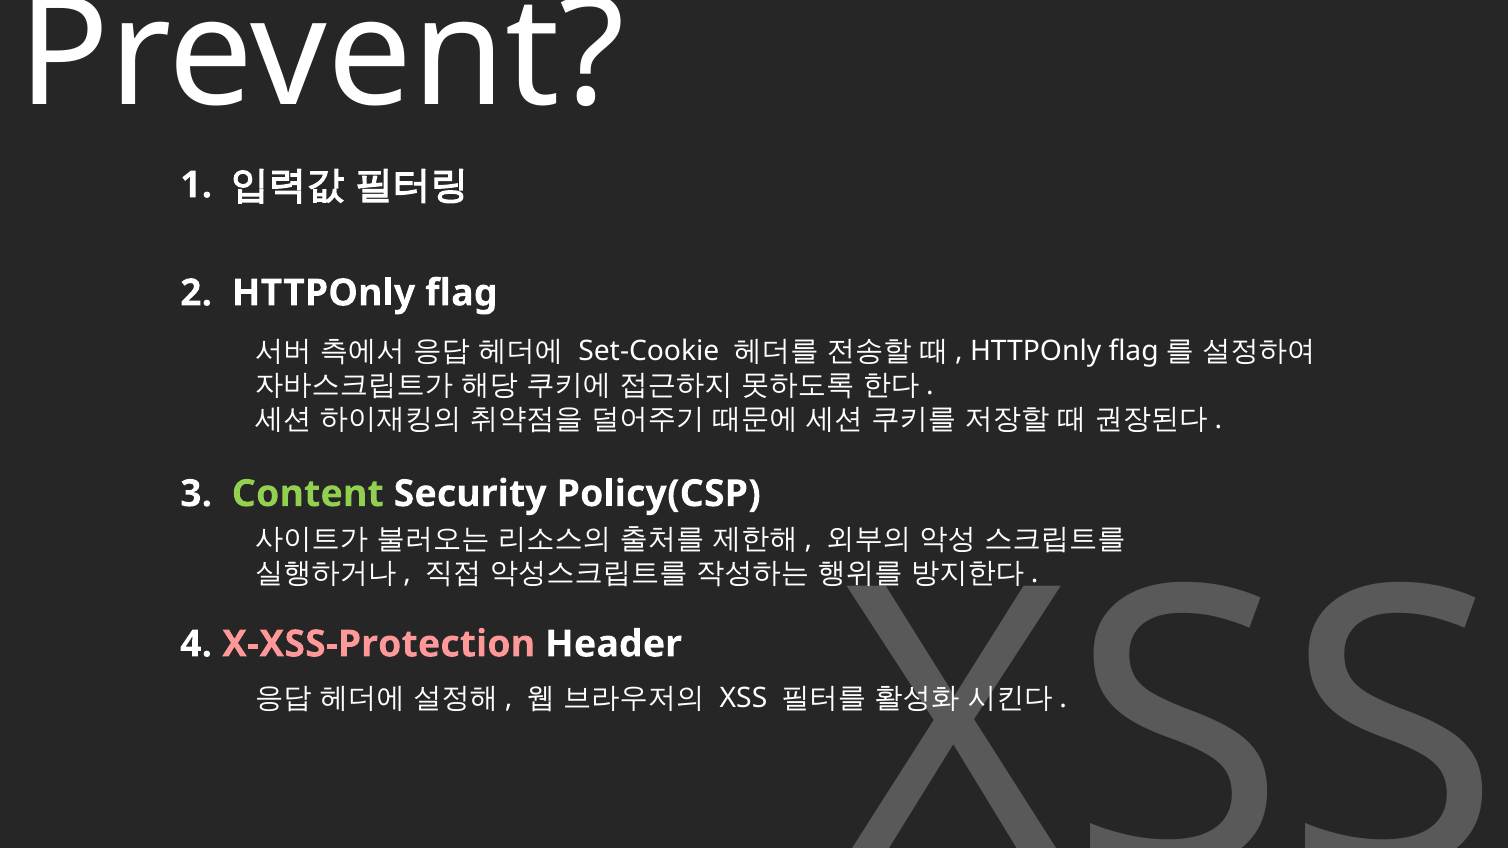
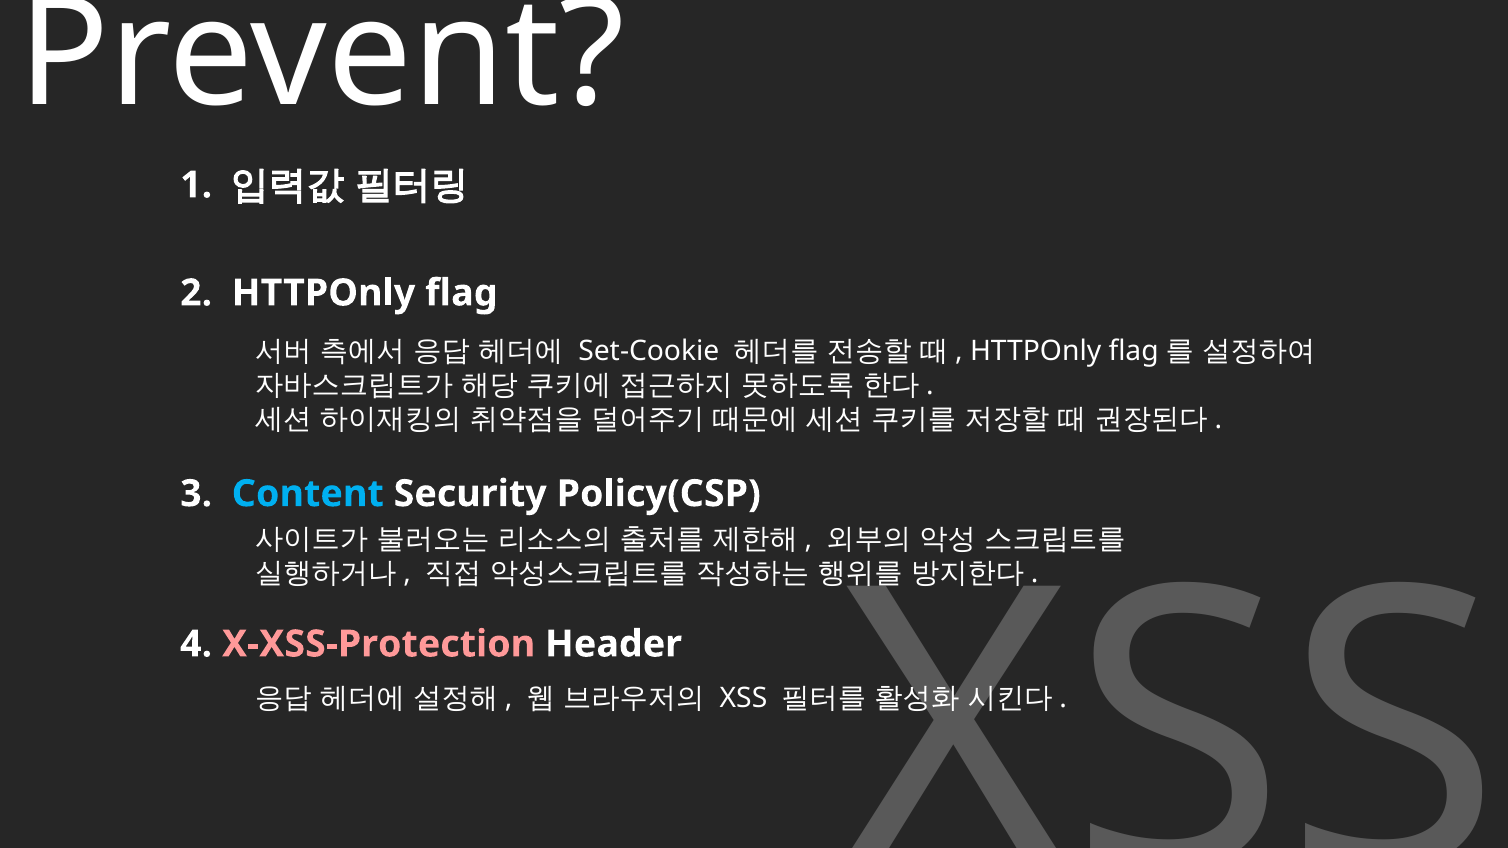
Content colour: light green -> light blue
